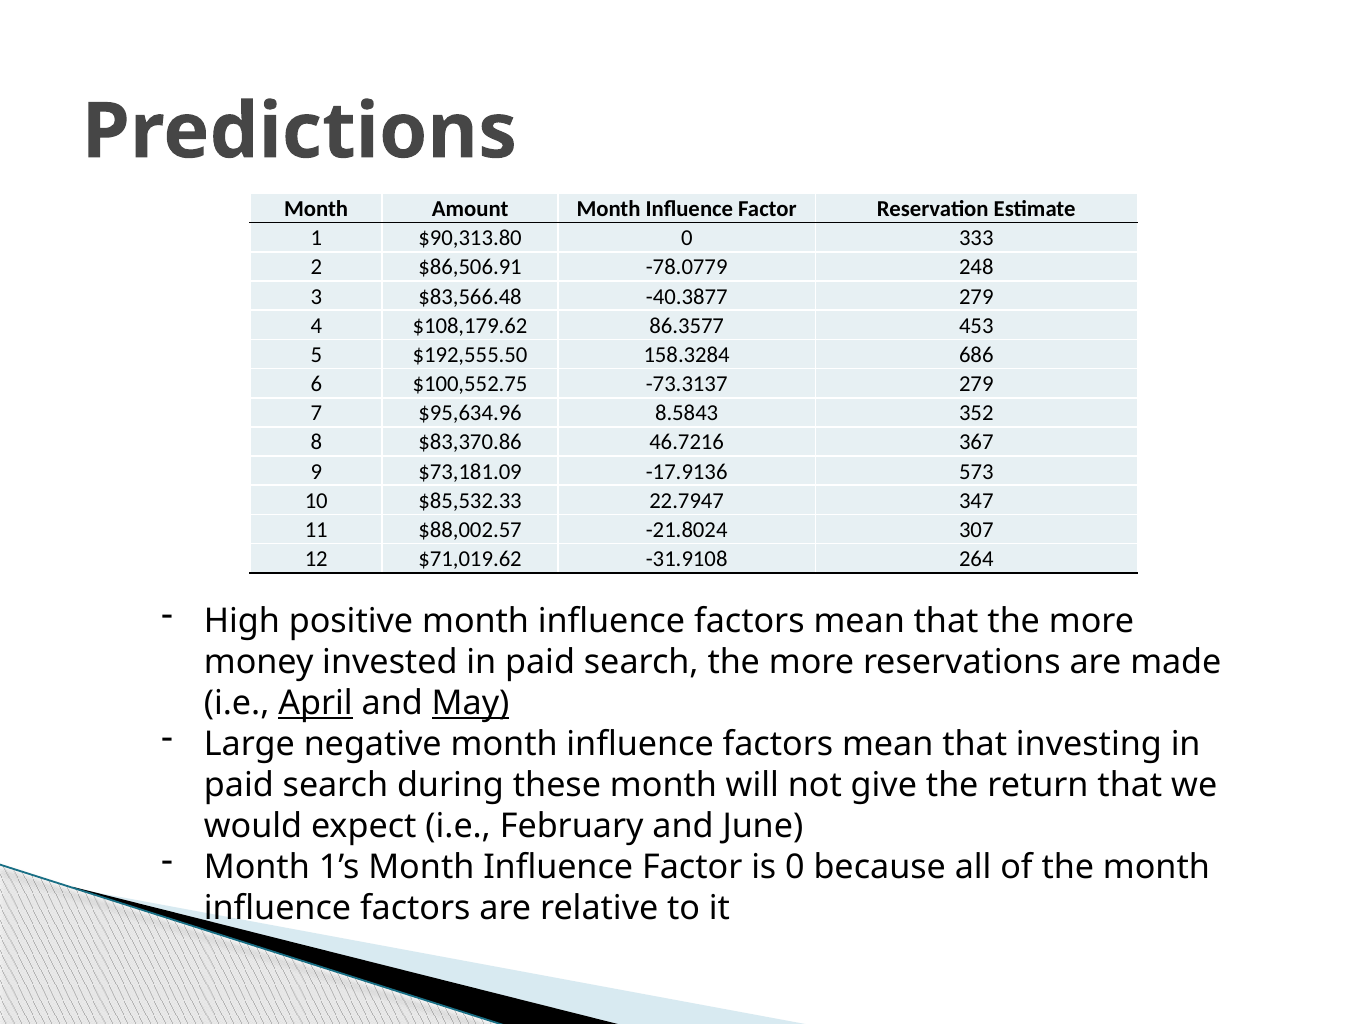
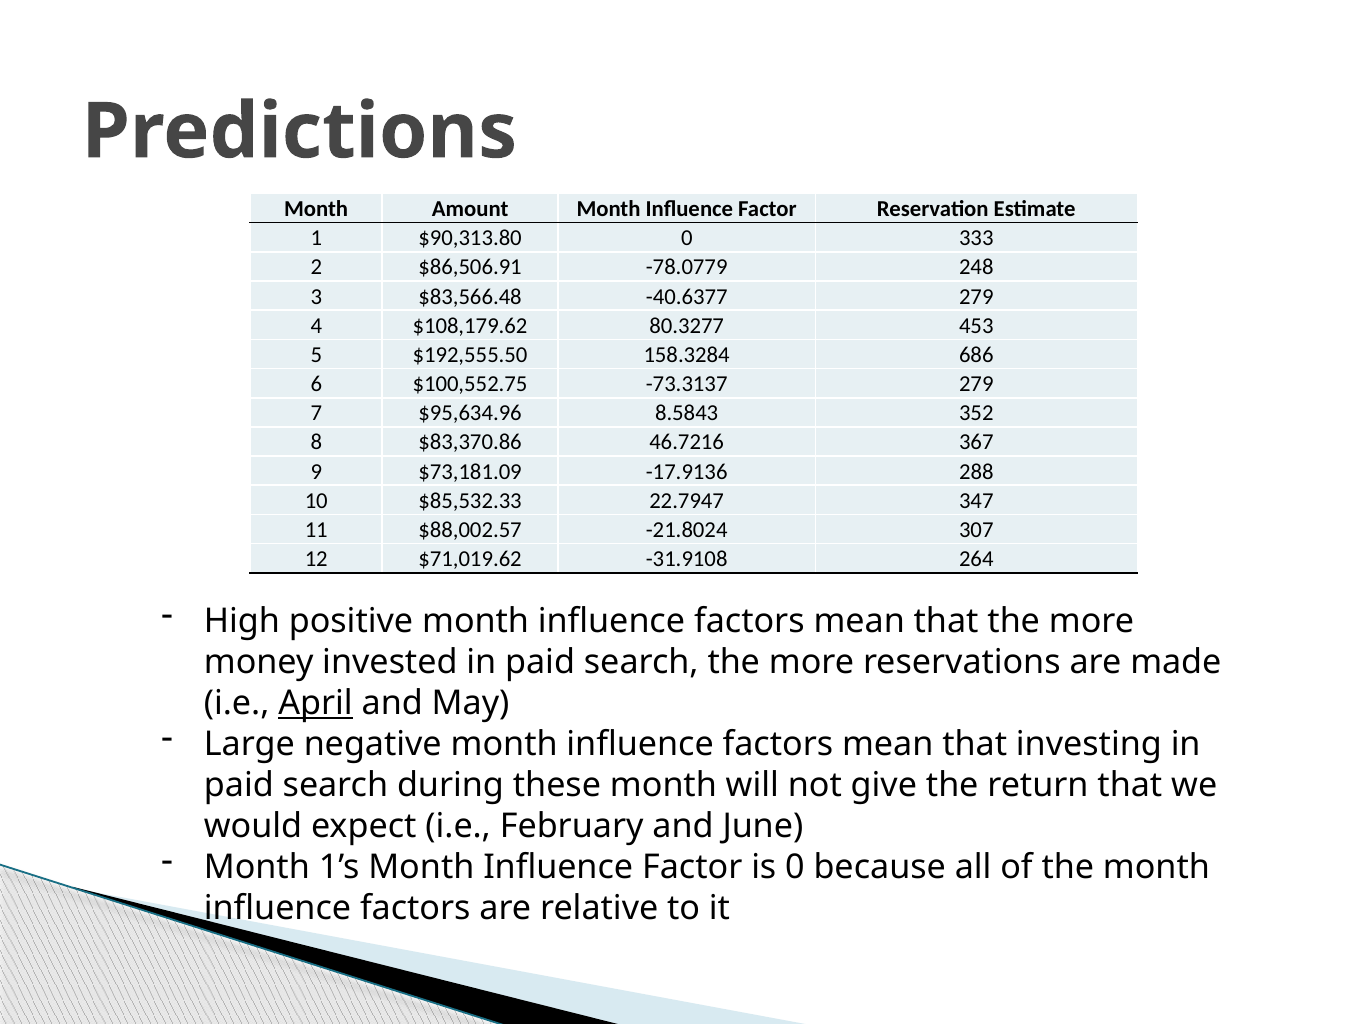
-40.3877: -40.3877 -> -40.6377
86.3577: 86.3577 -> 80.3277
573: 573 -> 288
May underline: present -> none
